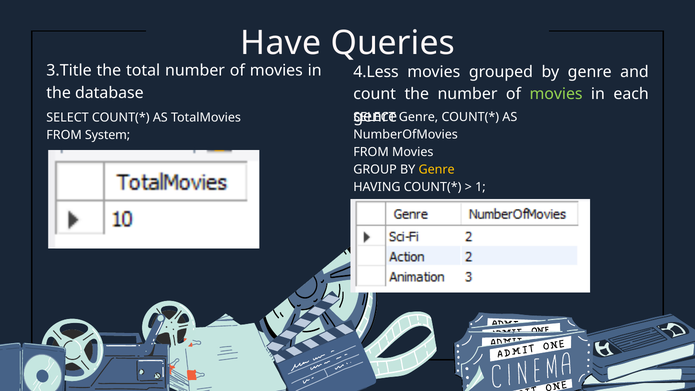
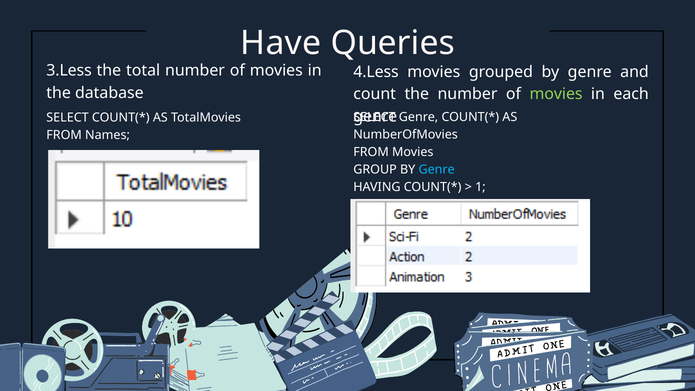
3.Title: 3.Title -> 3.Less
System: System -> Names
Genre at (437, 170) colour: yellow -> light blue
